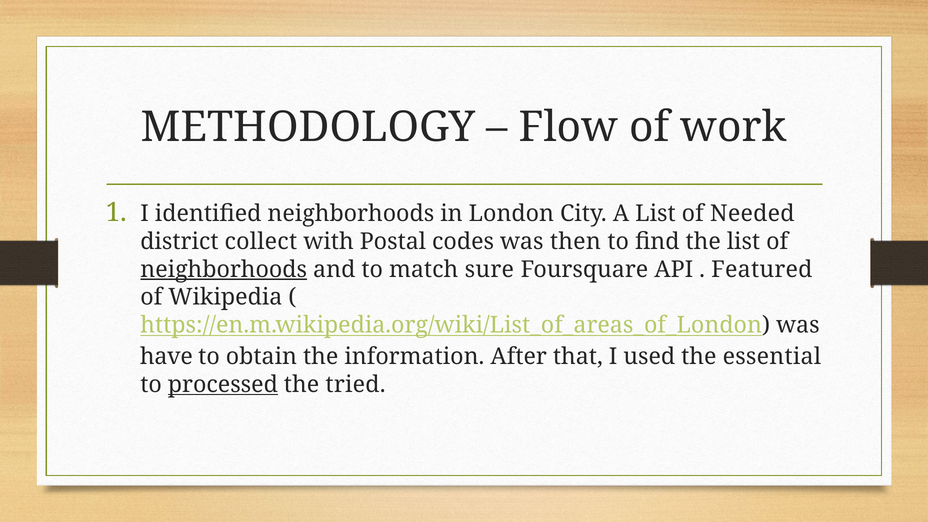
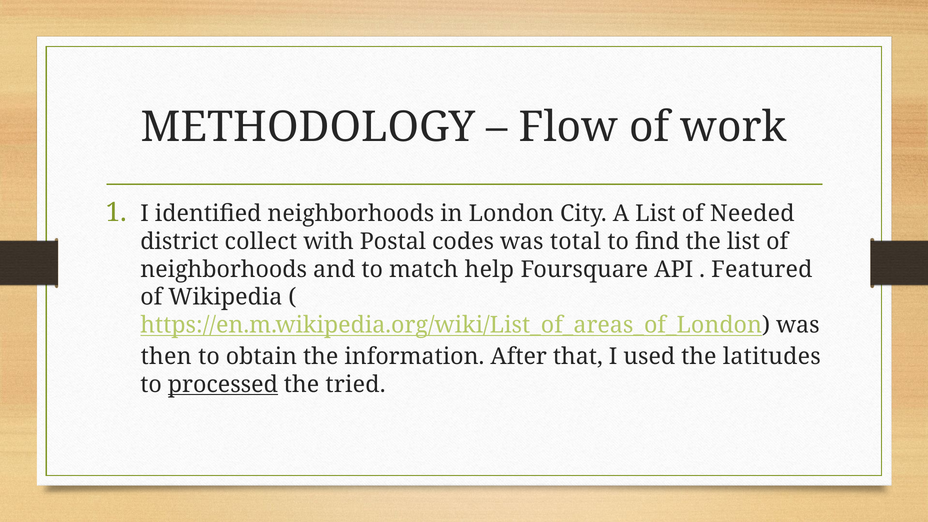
then: then -> total
neighborhoods at (224, 269) underline: present -> none
sure: sure -> help
have: have -> then
essential: essential -> latitudes
